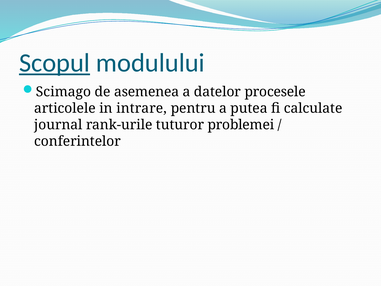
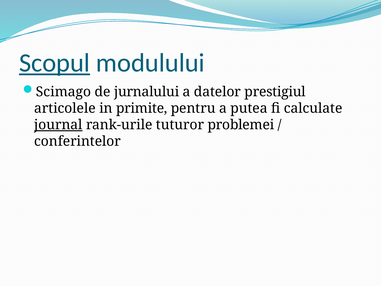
asemenea: asemenea -> jurnalului
procesele: procesele -> prestigiul
intrare: intrare -> primite
journal underline: none -> present
